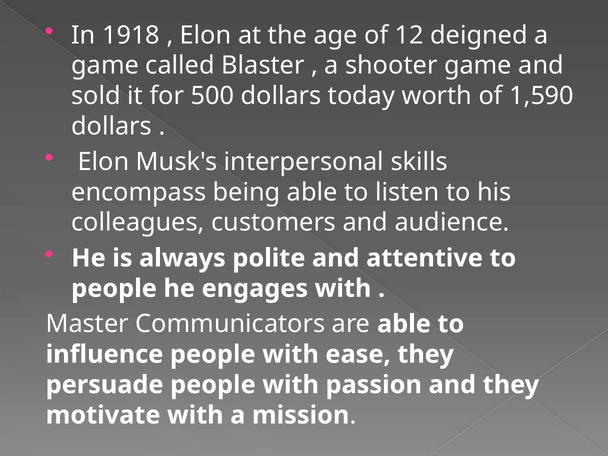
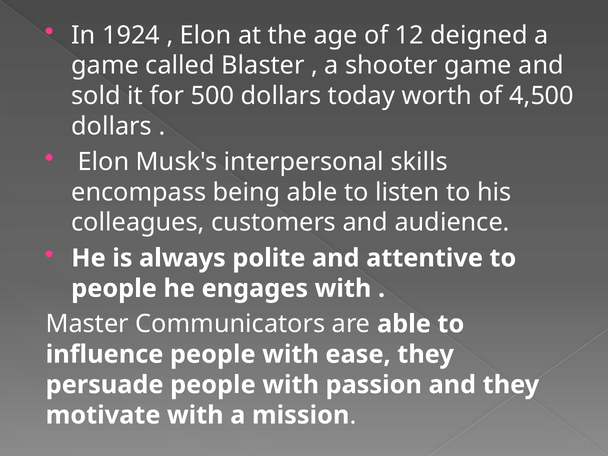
1918: 1918 -> 1924
1,590: 1,590 -> 4,500
